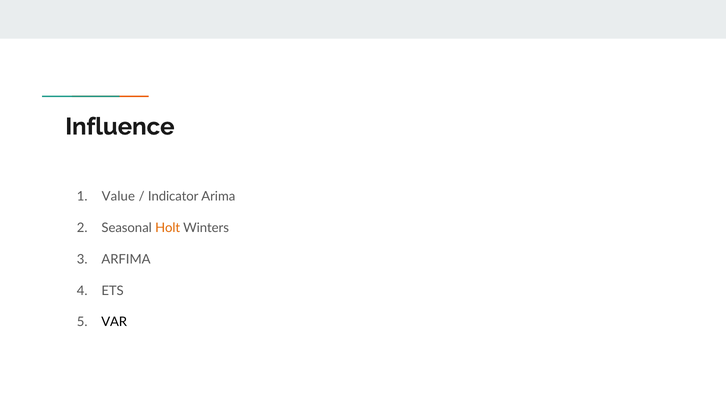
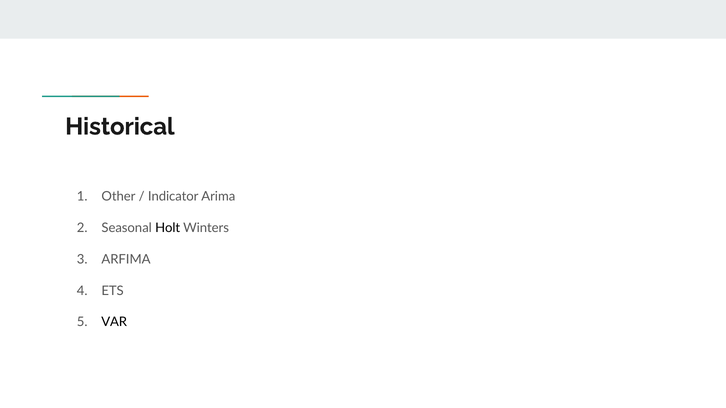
Influence: Influence -> Historical
Value: Value -> Other
Holt colour: orange -> black
